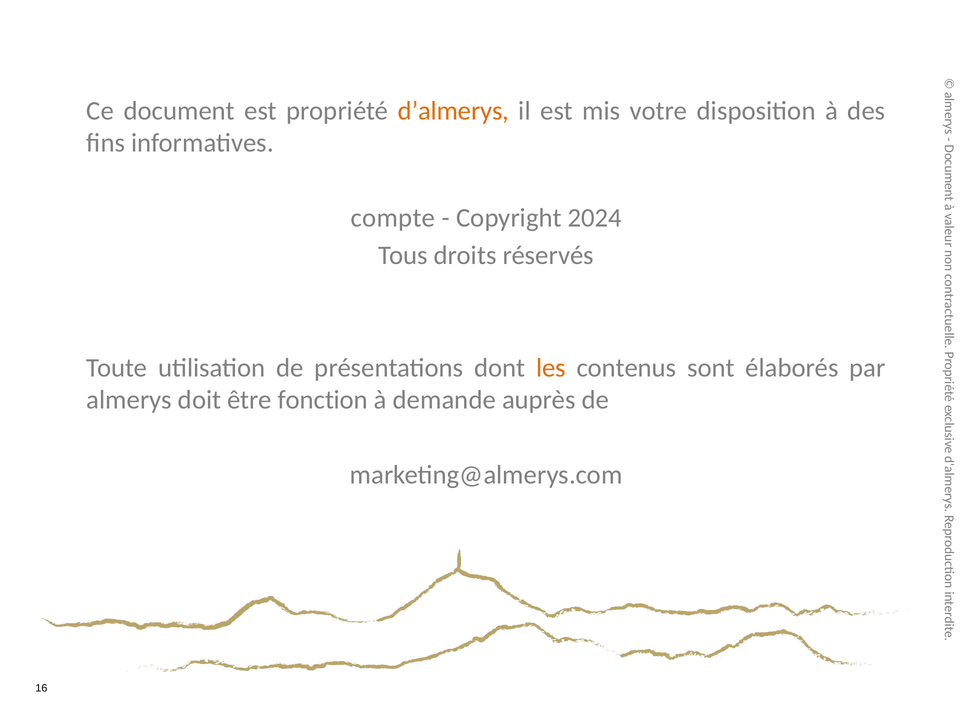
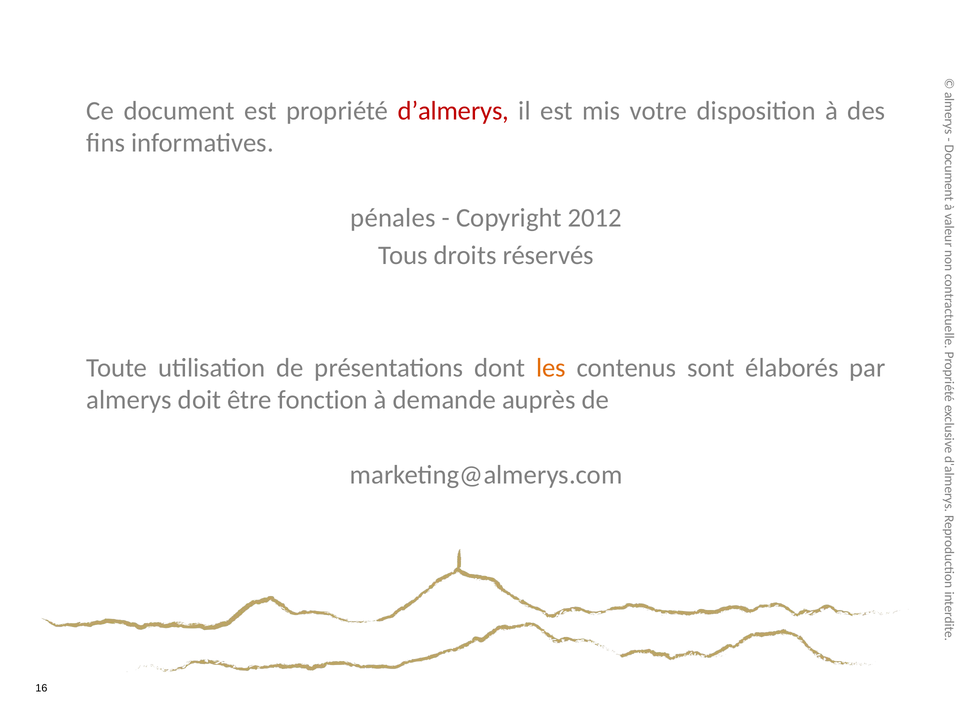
d’almerys colour: orange -> red
compte: compte -> pénales
2024: 2024 -> 2012
